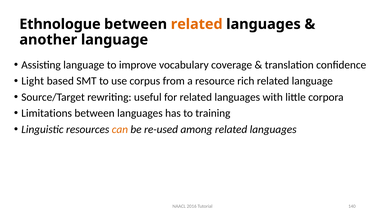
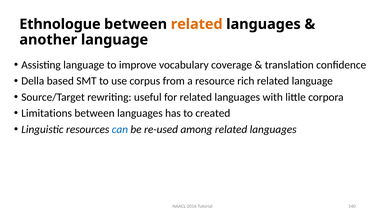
Light: Light -> Della
training: training -> created
can colour: orange -> blue
